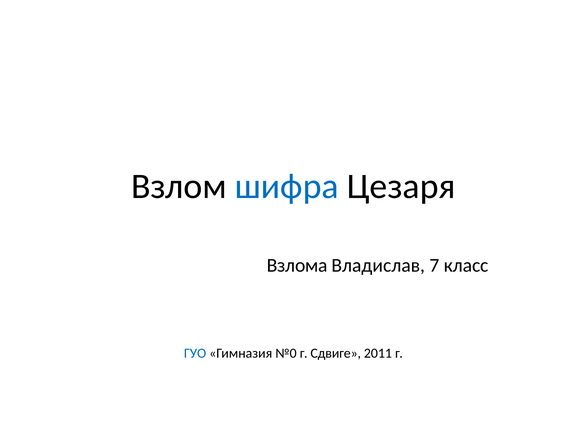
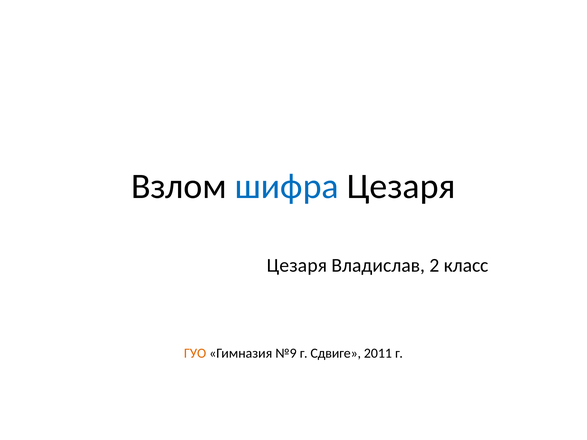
Взлома at (297, 266): Взлома -> Цезаря
7: 7 -> 2
ГУО colour: blue -> orange
№0: №0 -> №9
